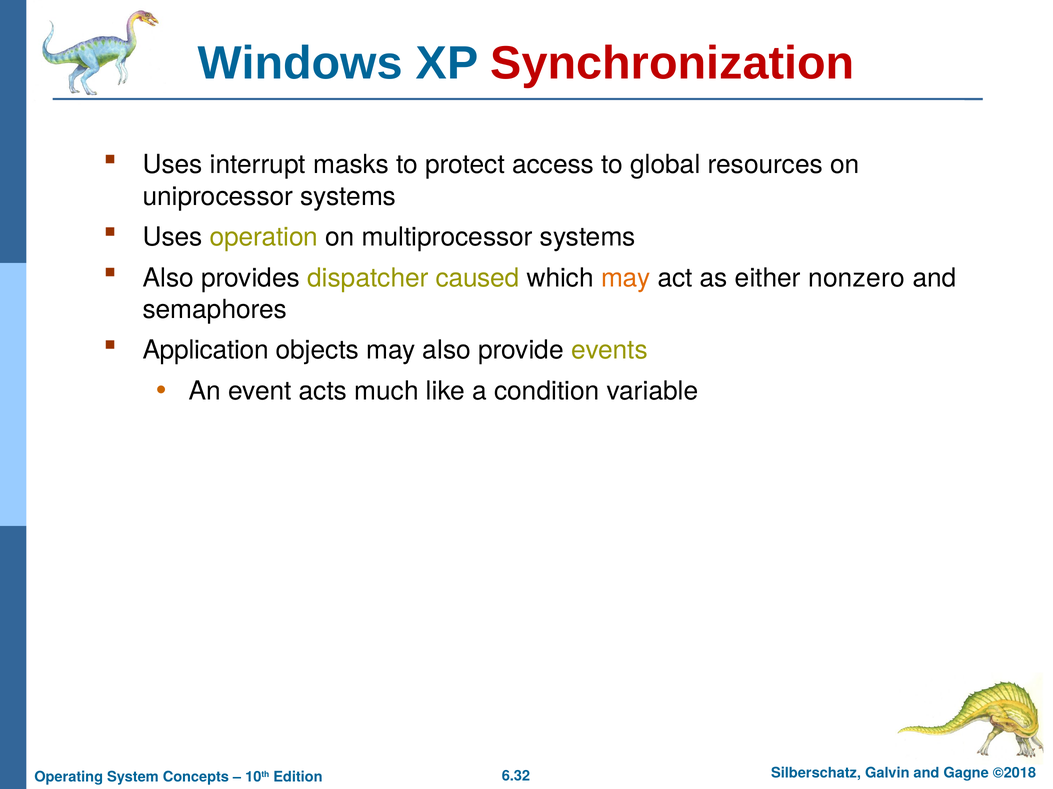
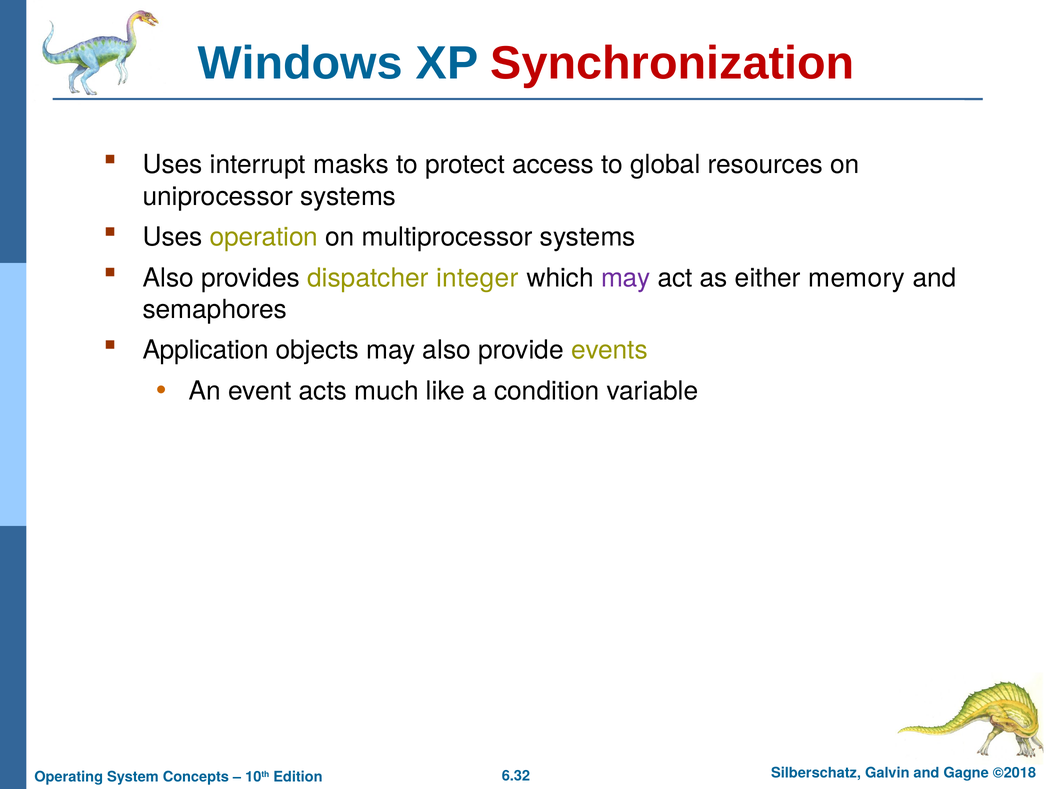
caused: caused -> integer
may at (626, 278) colour: orange -> purple
nonzero: nonzero -> memory
